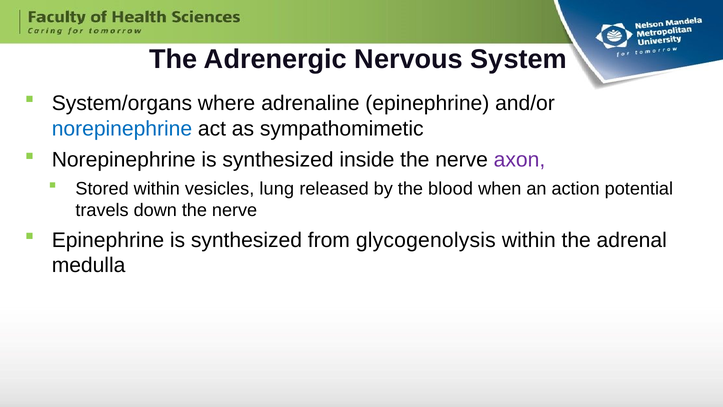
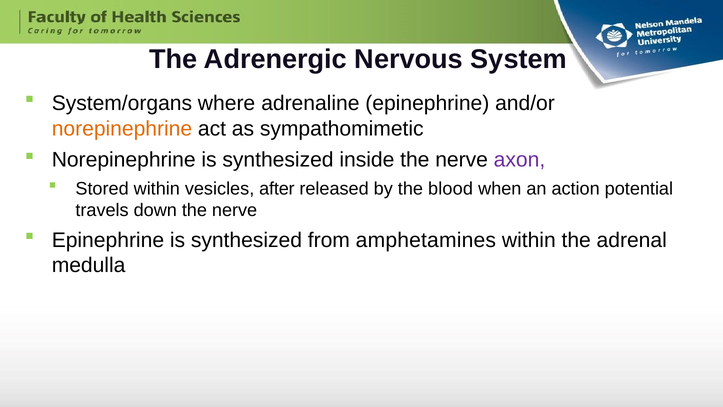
norepinephrine at (122, 129) colour: blue -> orange
lung: lung -> after
glycogenolysis: glycogenolysis -> amphetamines
